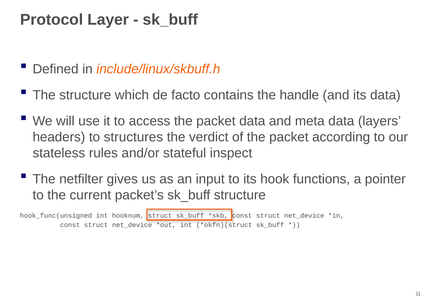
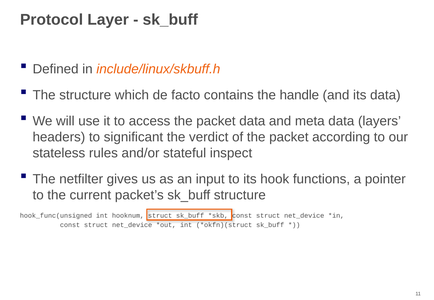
structures: structures -> significant
